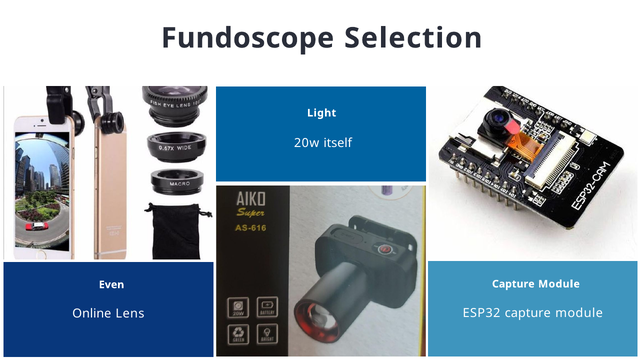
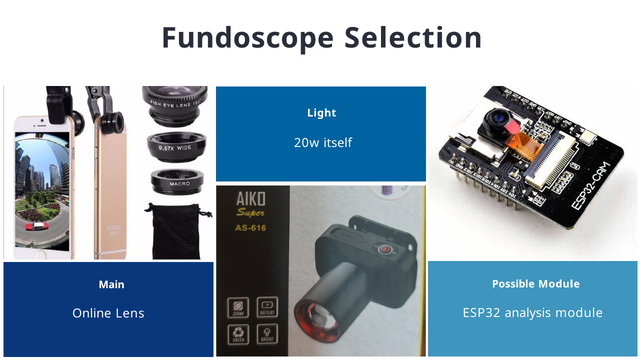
Capture at (513, 284): Capture -> Possible
Even: Even -> Main
ESP32 capture: capture -> analysis
